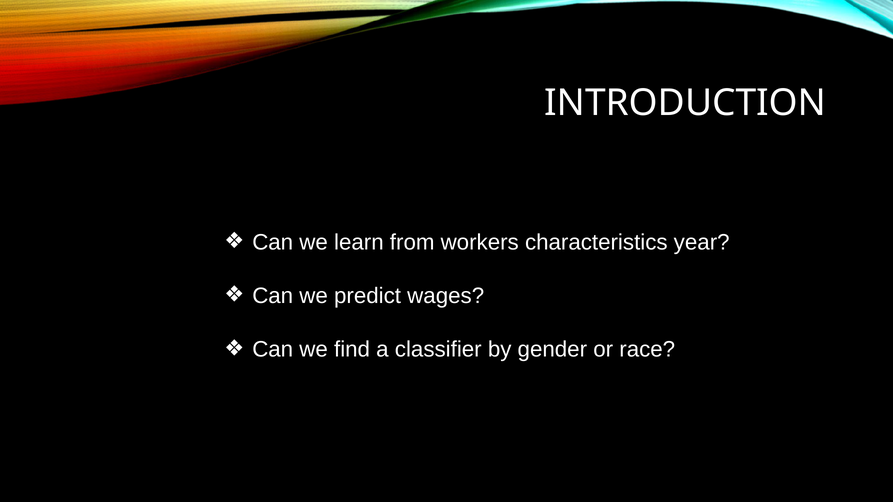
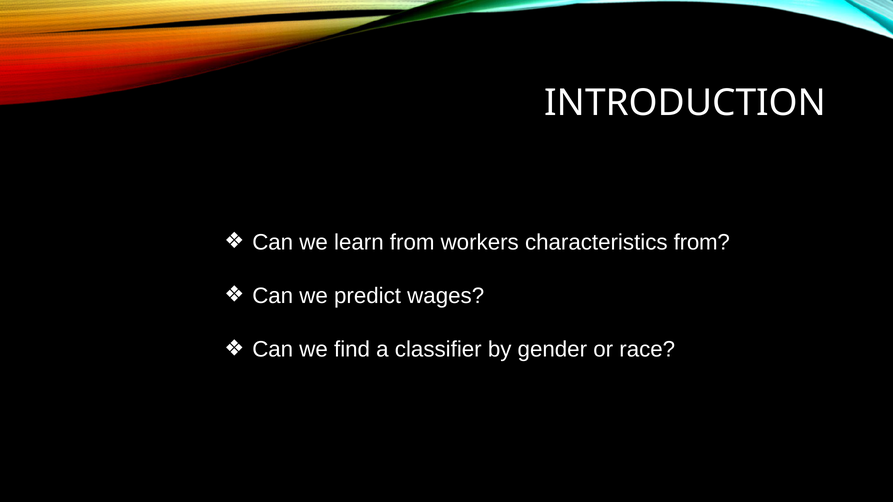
characteristics year: year -> from
